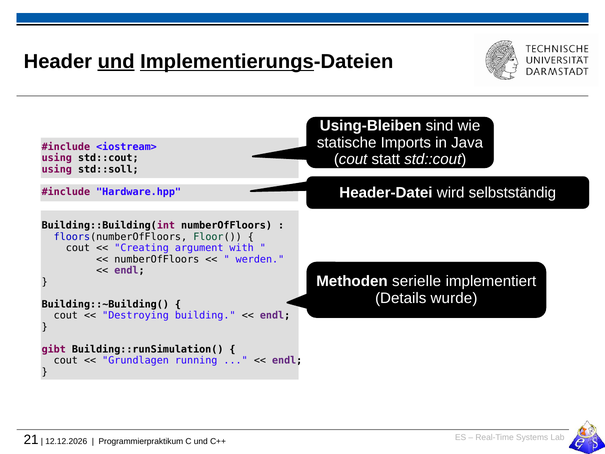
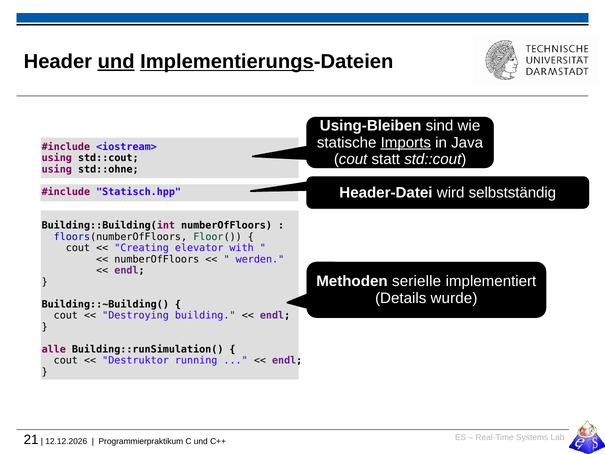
Imports underline: none -> present
std::soll: std::soll -> std::ohne
Hardware.hpp: Hardware.hpp -> Statisch.hpp
argument: argument -> elevator
gibt: gibt -> alle
Grundlagen: Grundlagen -> Destruktor
